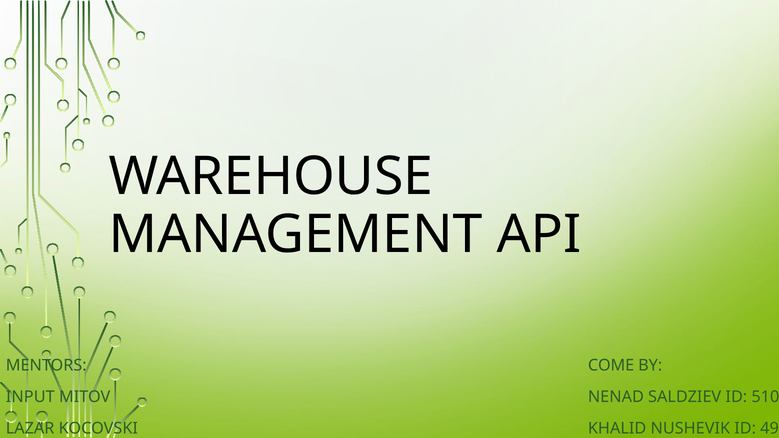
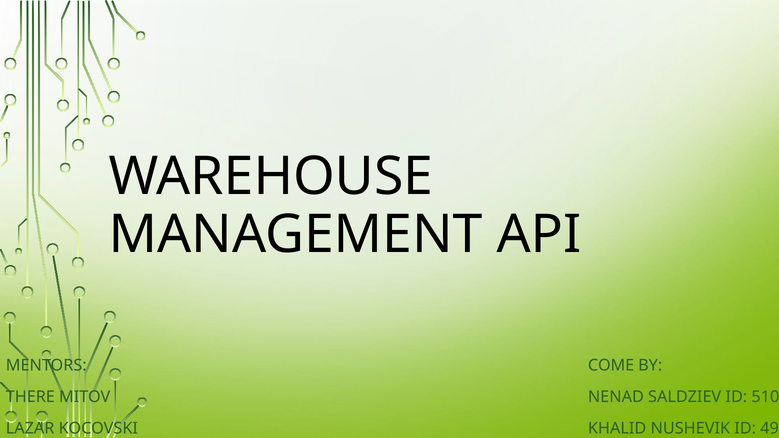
INPUT: INPUT -> THERE
